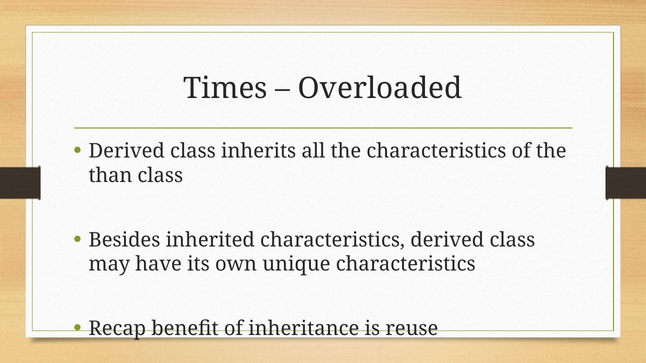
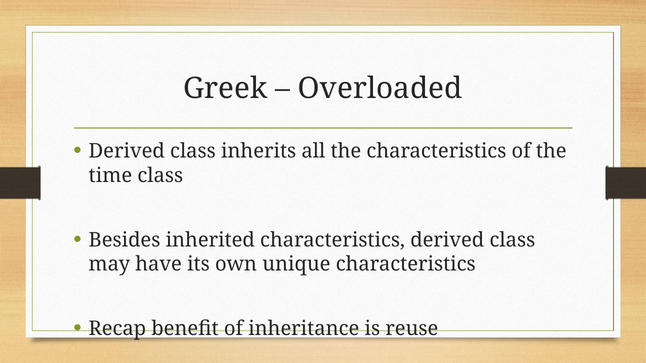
Times: Times -> Greek
than: than -> time
